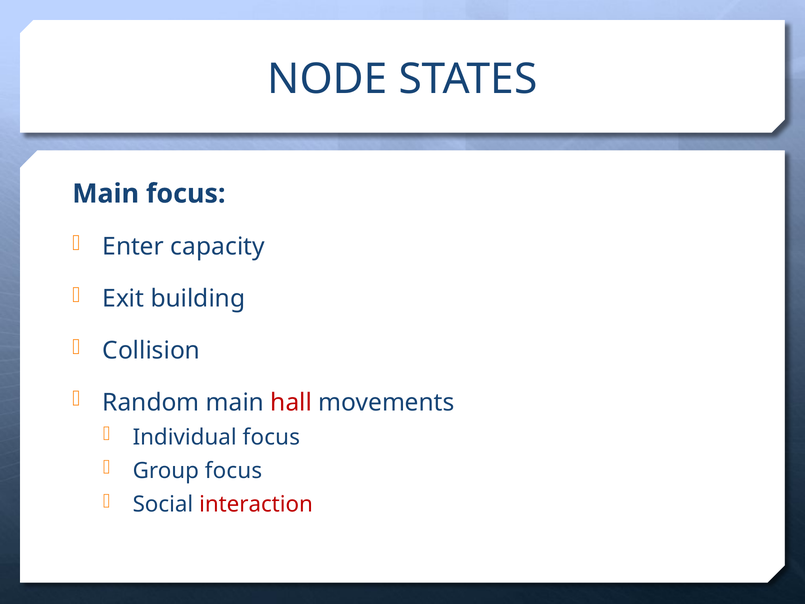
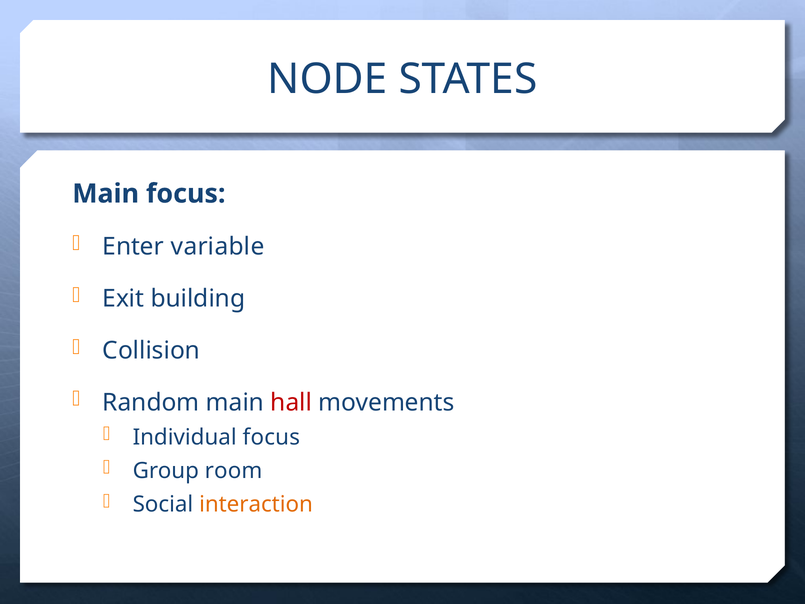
capacity: capacity -> variable
Group focus: focus -> room
interaction colour: red -> orange
